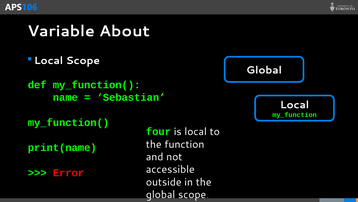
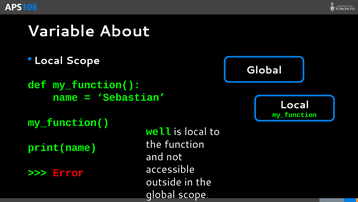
four: four -> well
